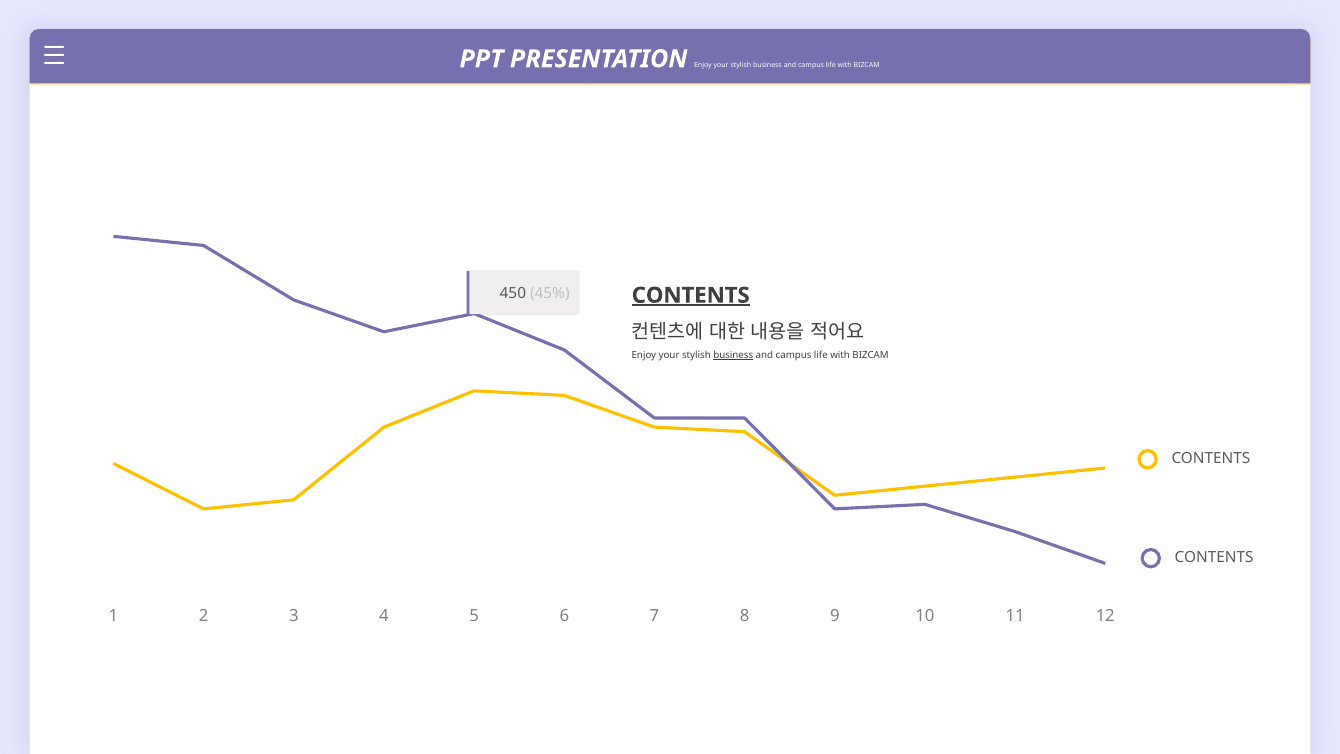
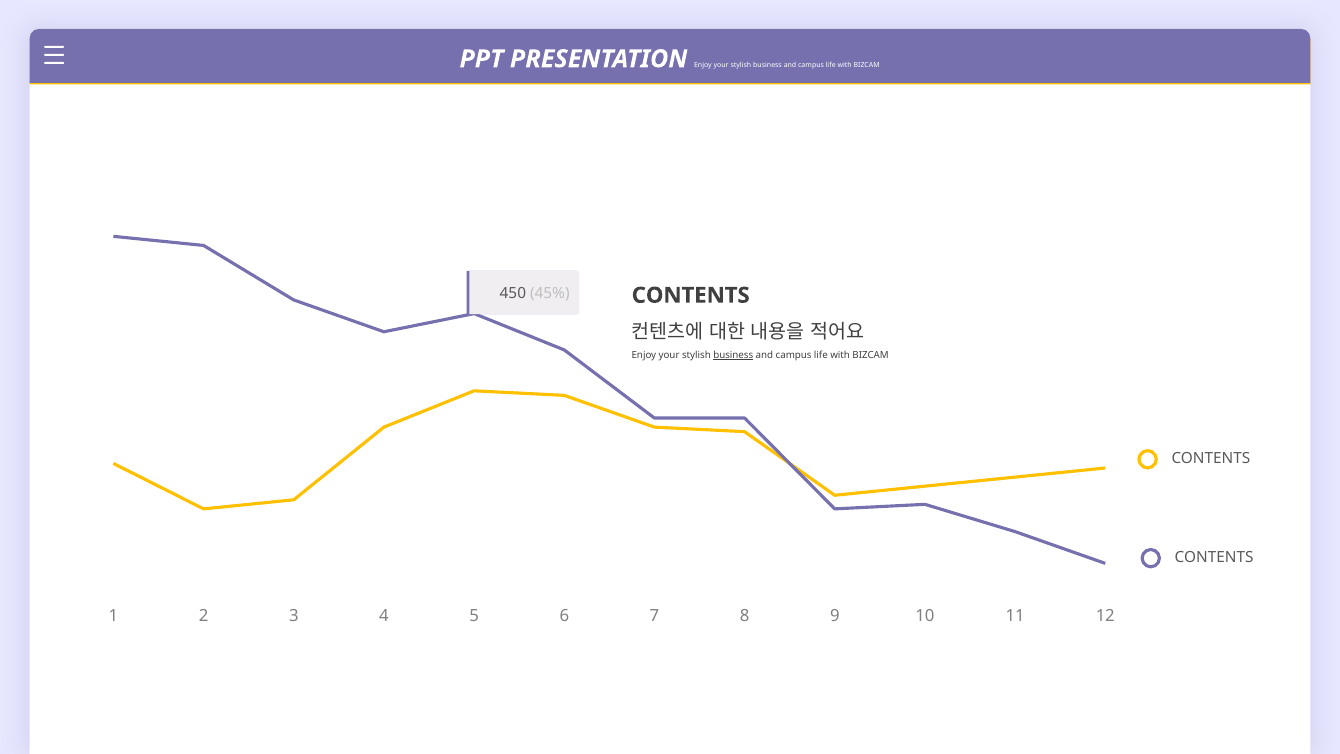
CONTENTS at (691, 295) underline: present -> none
